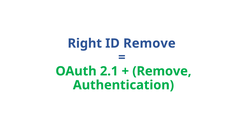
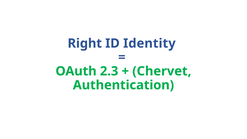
ID Remove: Remove -> Identity
2.1: 2.1 -> 2.3
Remove at (162, 71): Remove -> Chervet
